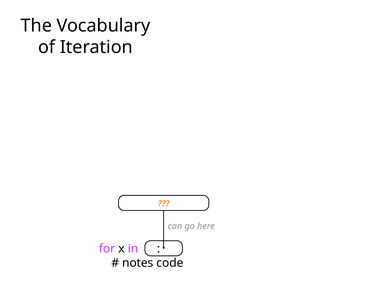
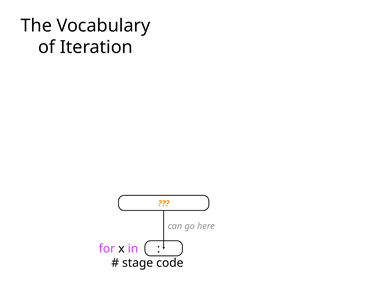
notes: notes -> stage
